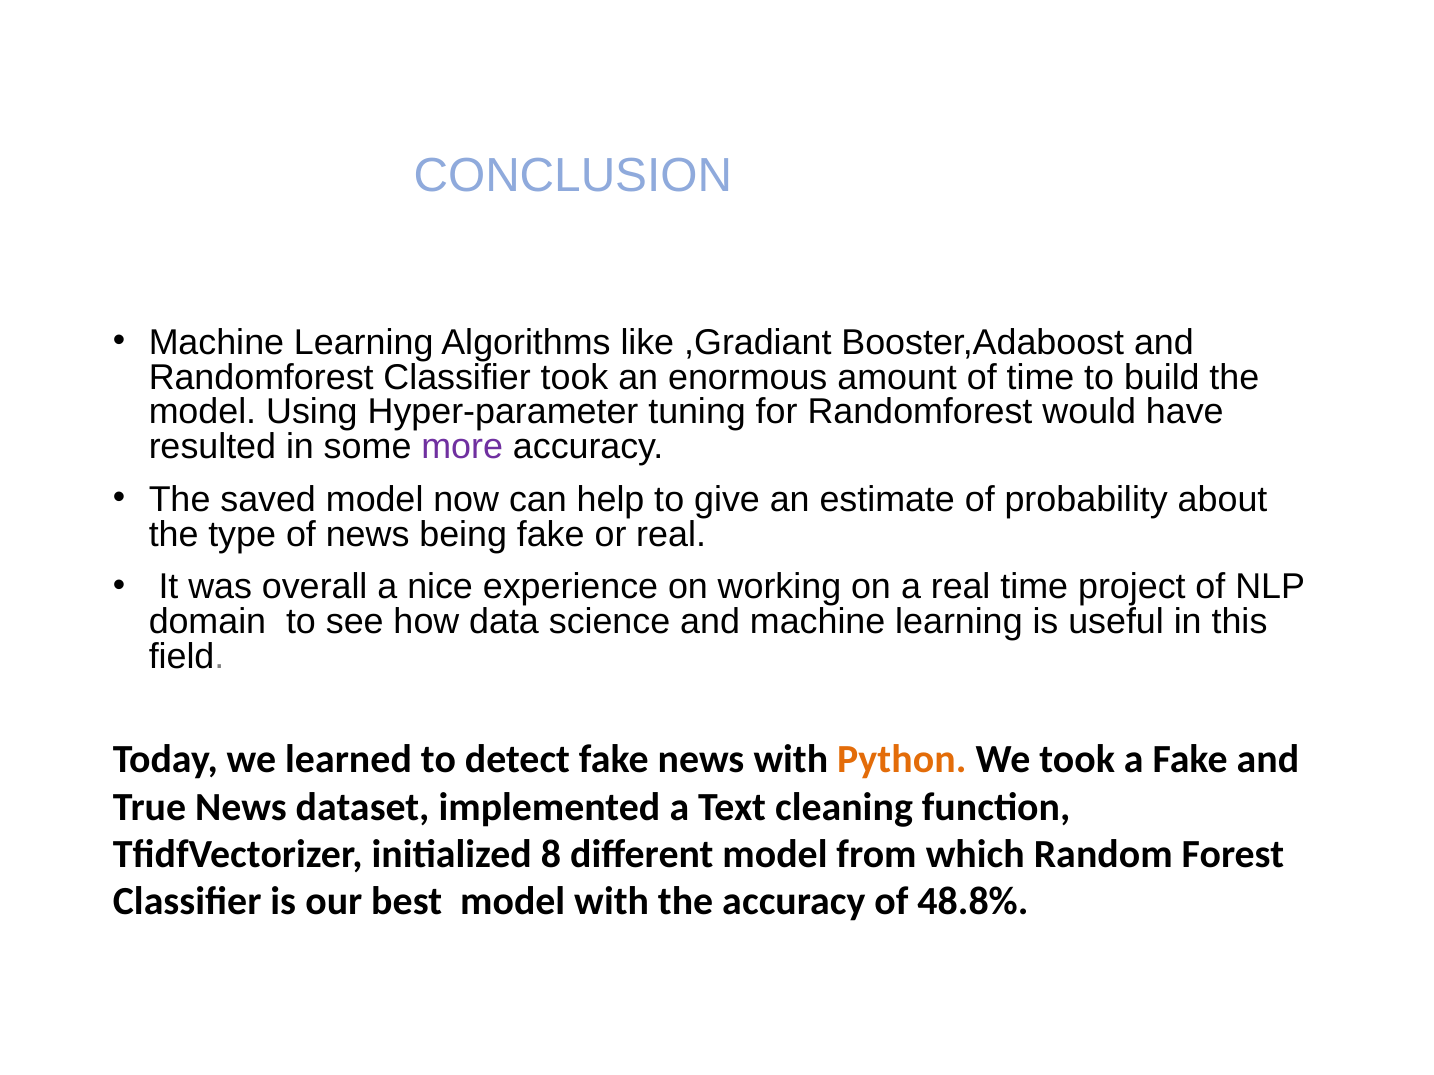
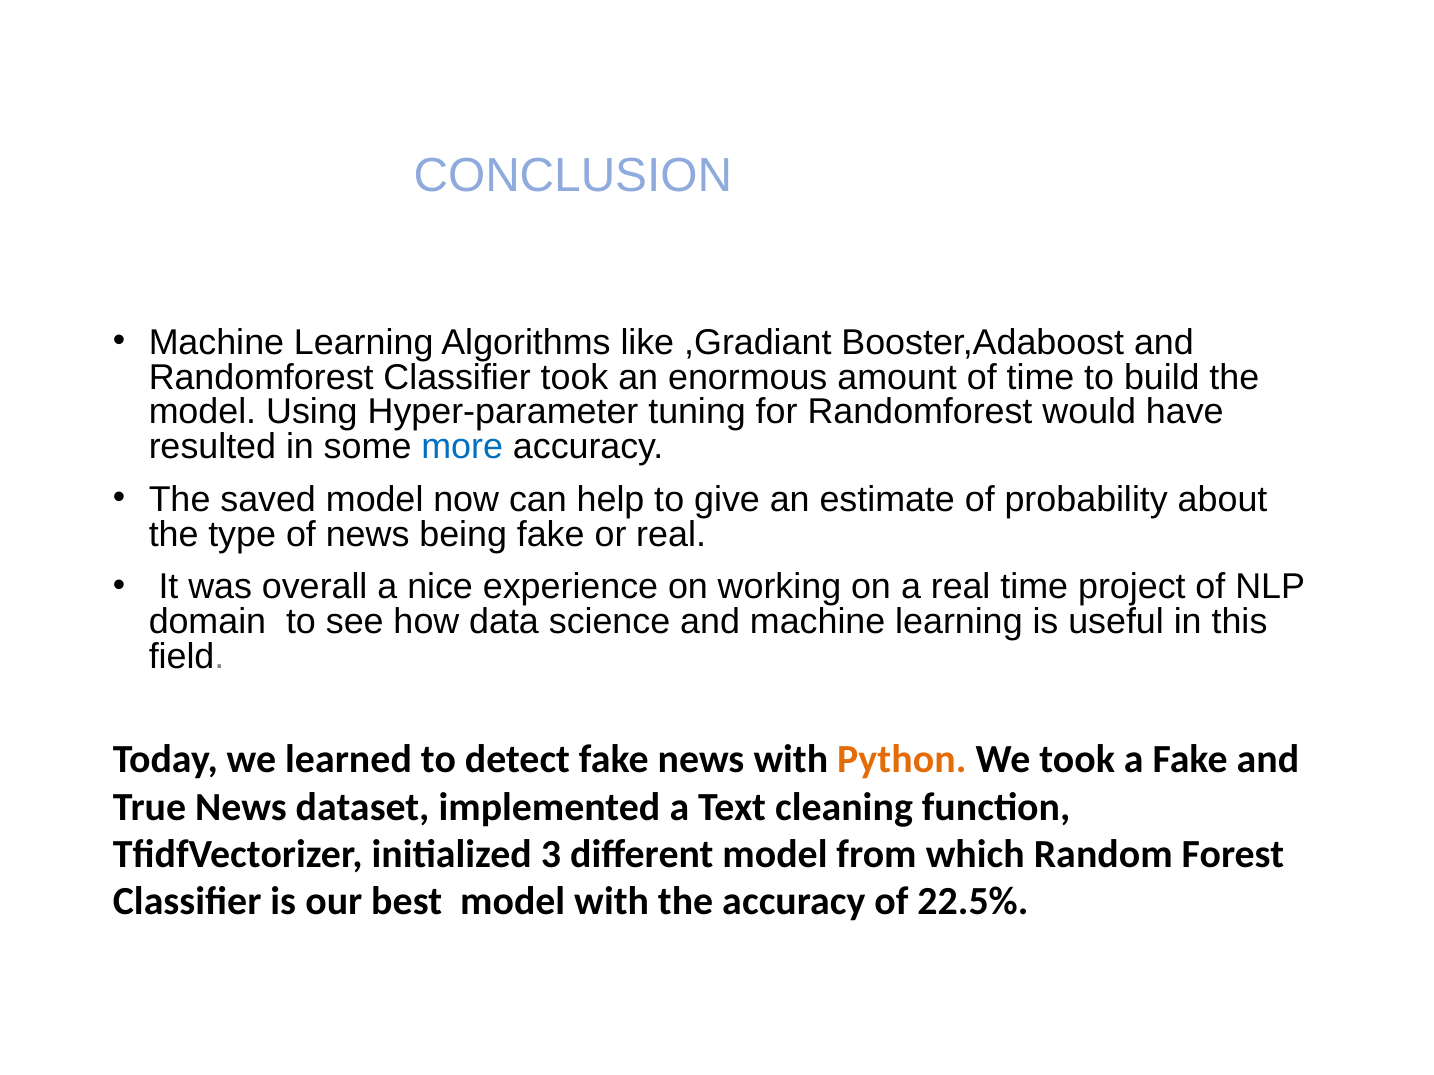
more colour: purple -> blue
8: 8 -> 3
48.8%: 48.8% -> 22.5%
